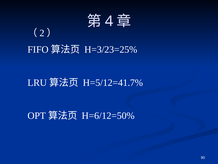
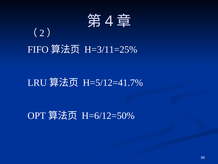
H=3/23=25%: H=3/23=25% -> H=3/11=25%
